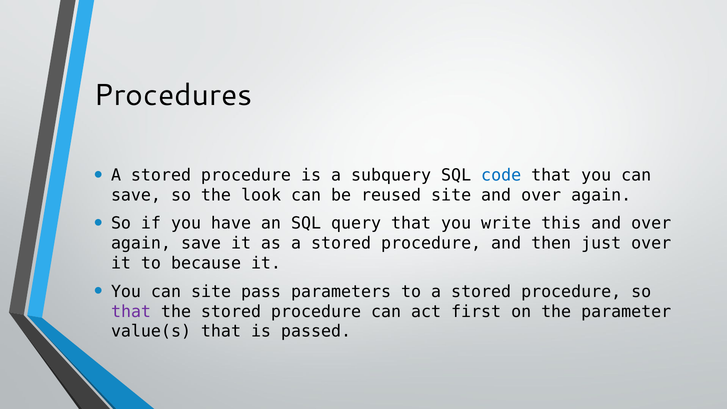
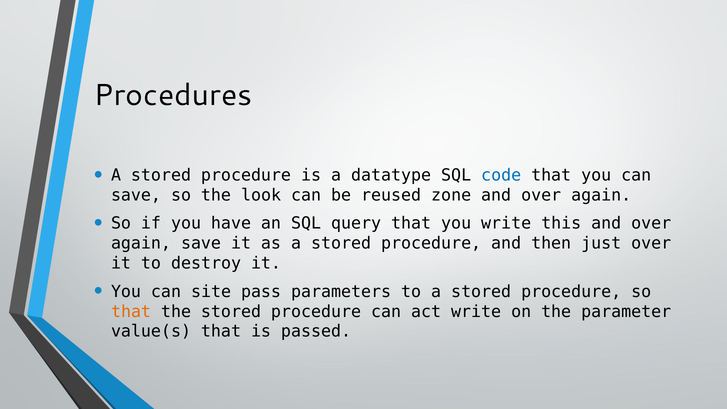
subquery: subquery -> datatype
reused site: site -> zone
because: because -> destroy
that at (131, 311) colour: purple -> orange
act first: first -> write
